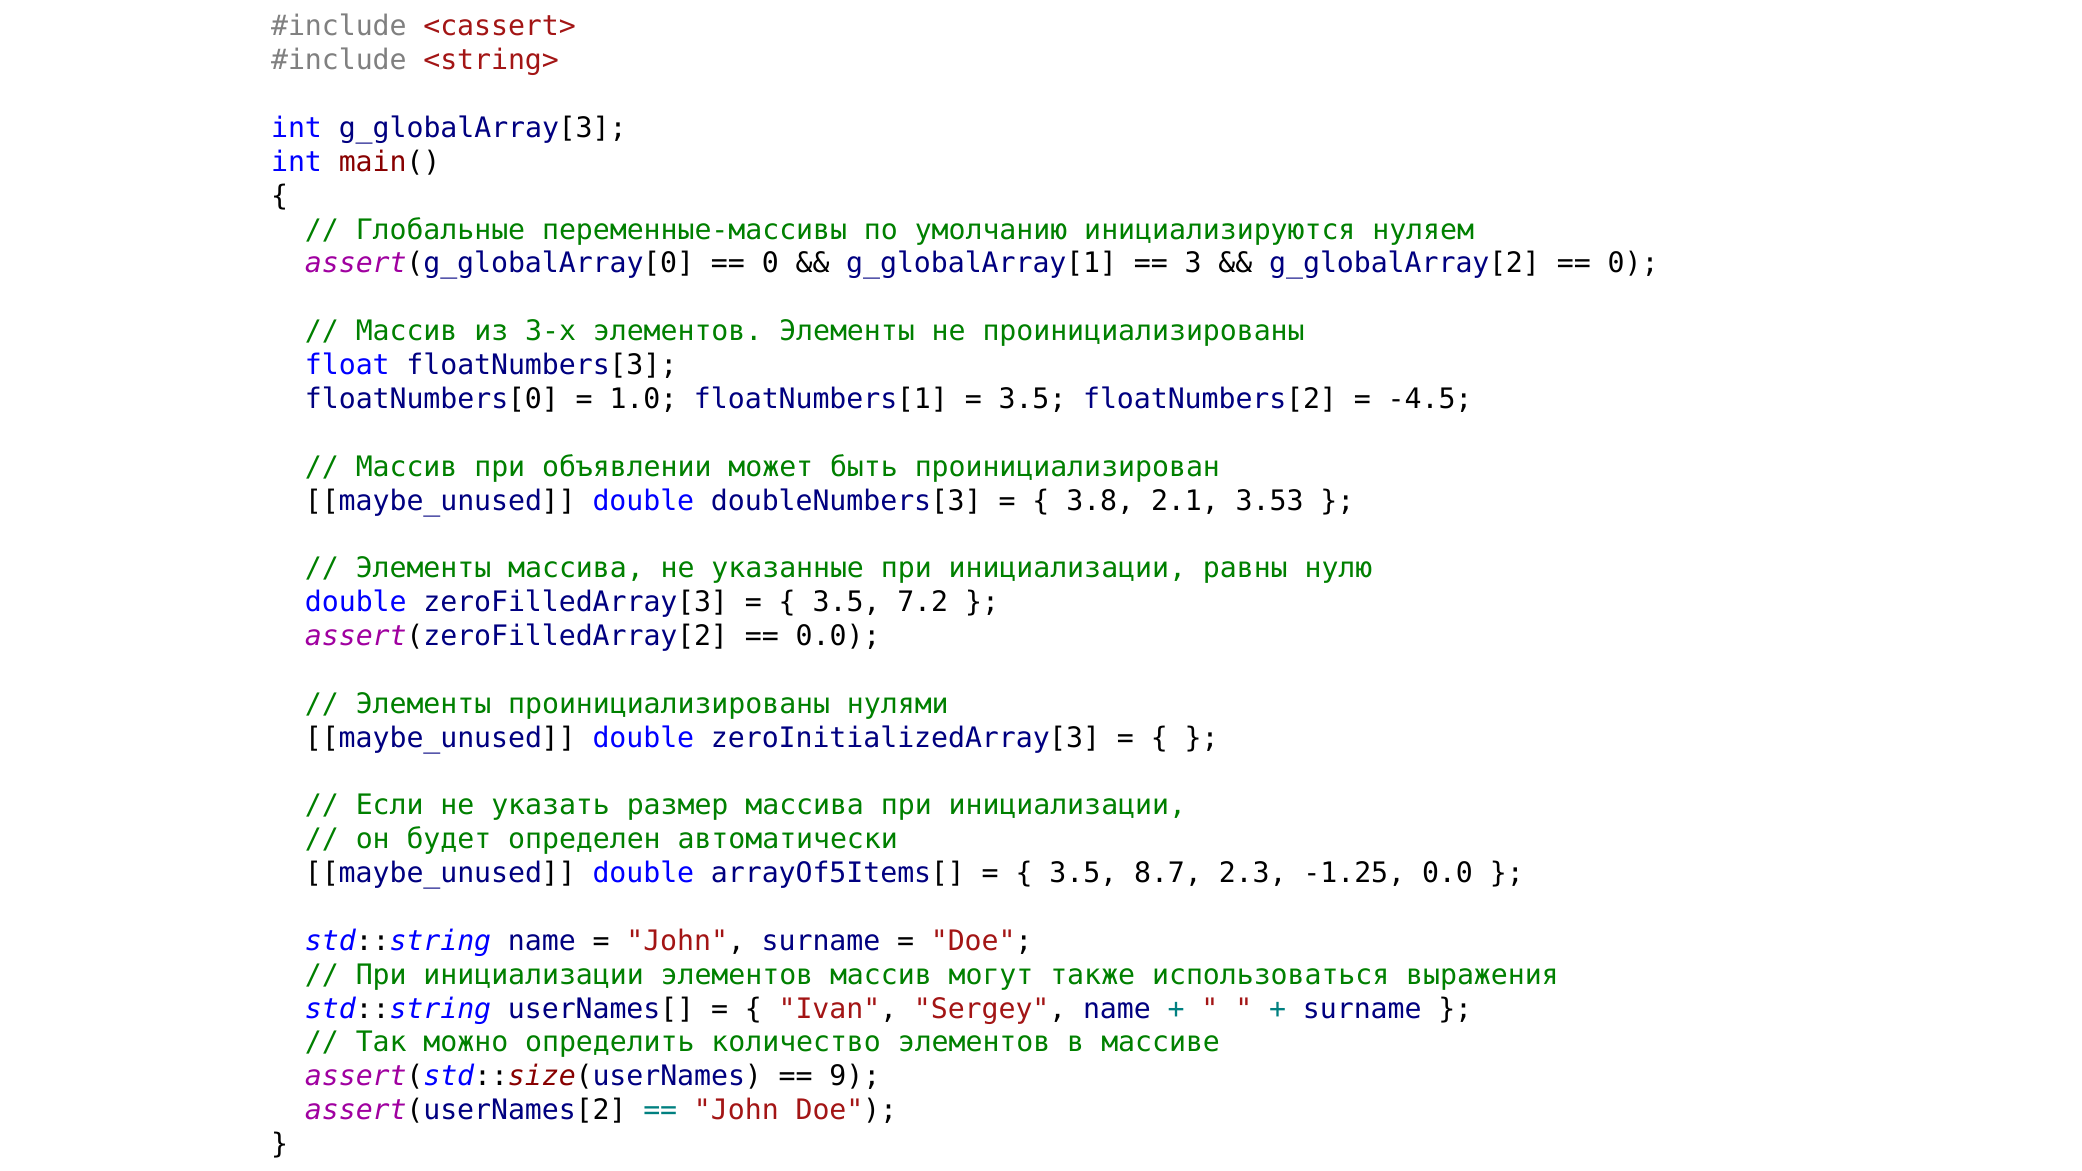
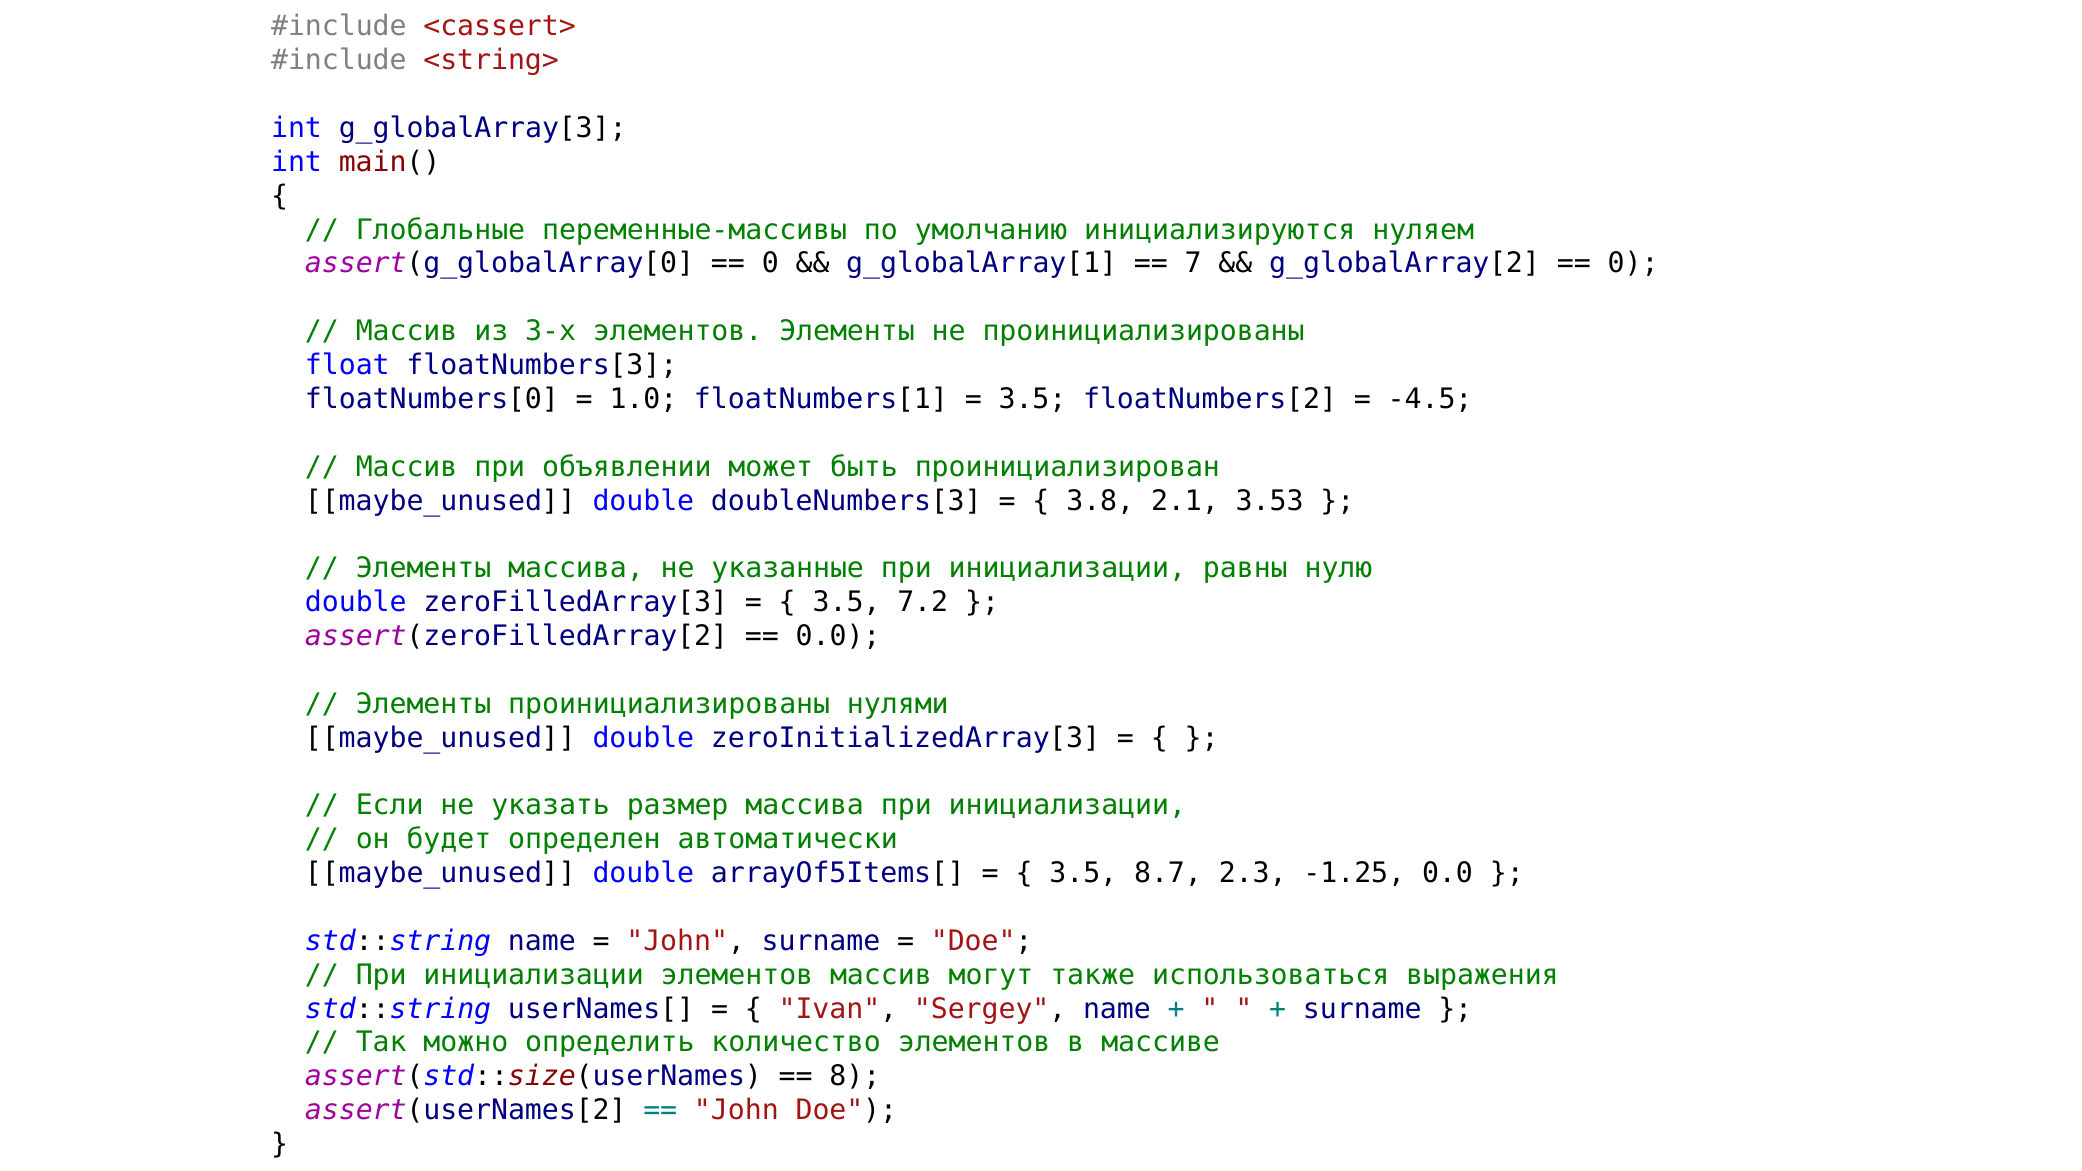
3: 3 -> 7
9: 9 -> 8
